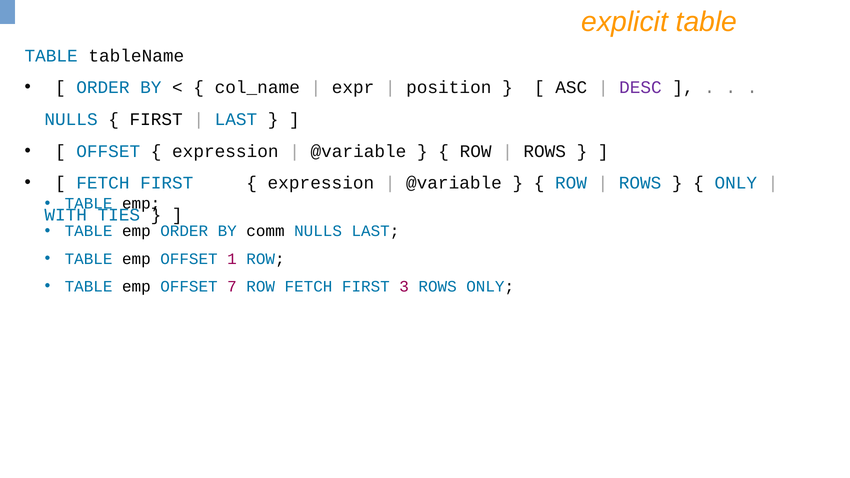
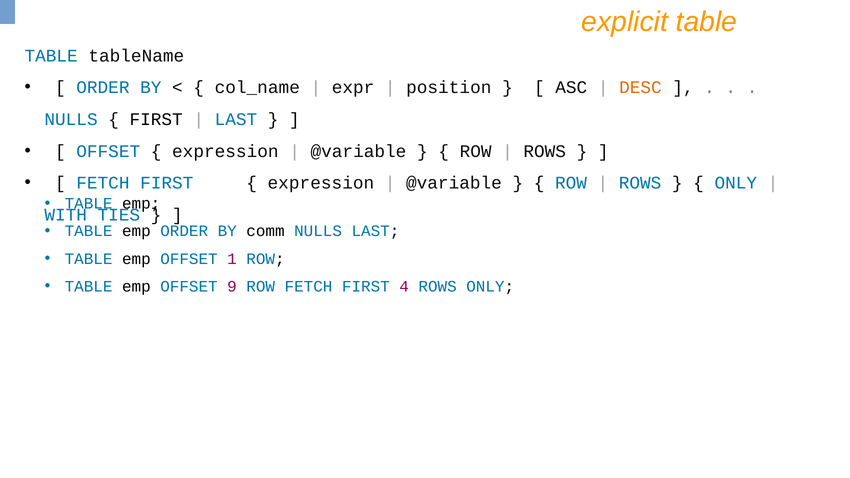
DESC colour: purple -> orange
7: 7 -> 9
3: 3 -> 4
